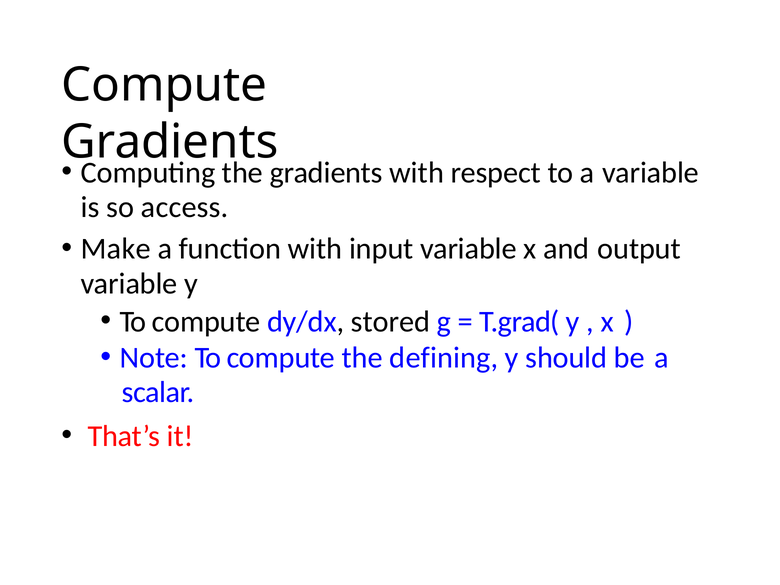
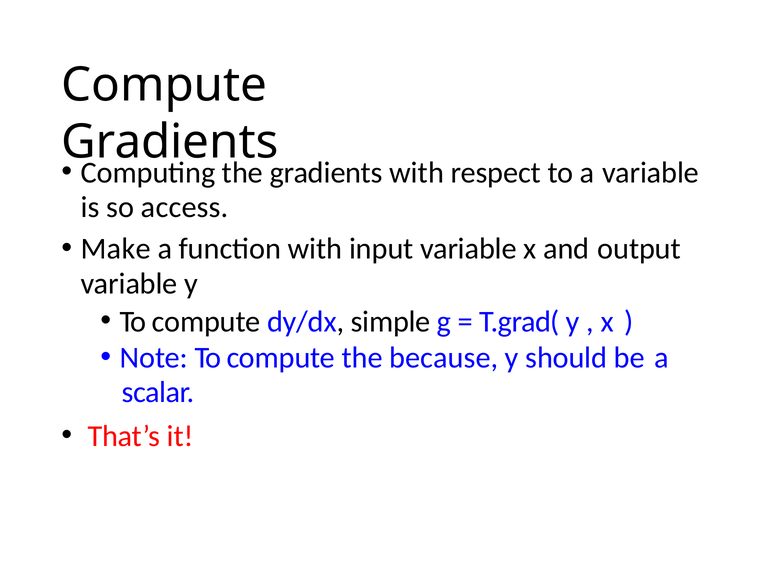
stored: stored -> simple
defining: defining -> because
